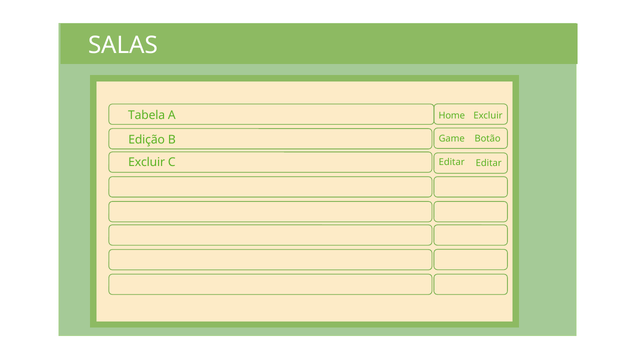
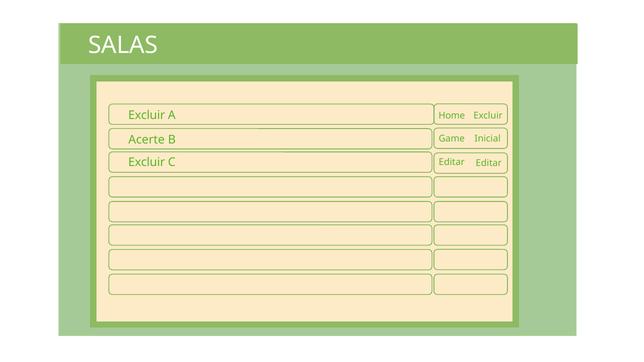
Tabela at (147, 115): Tabela -> Excluir
Botão: Botão -> Inicial
Edição: Edição -> Acerte
